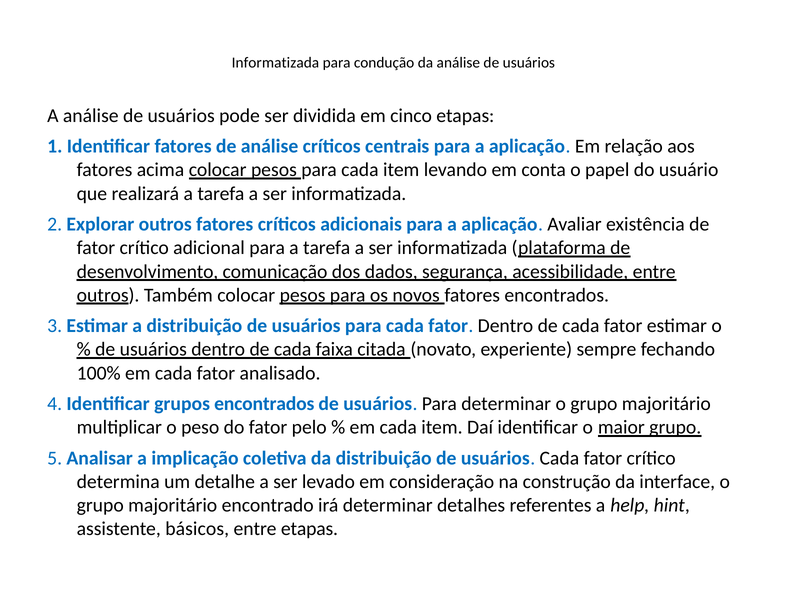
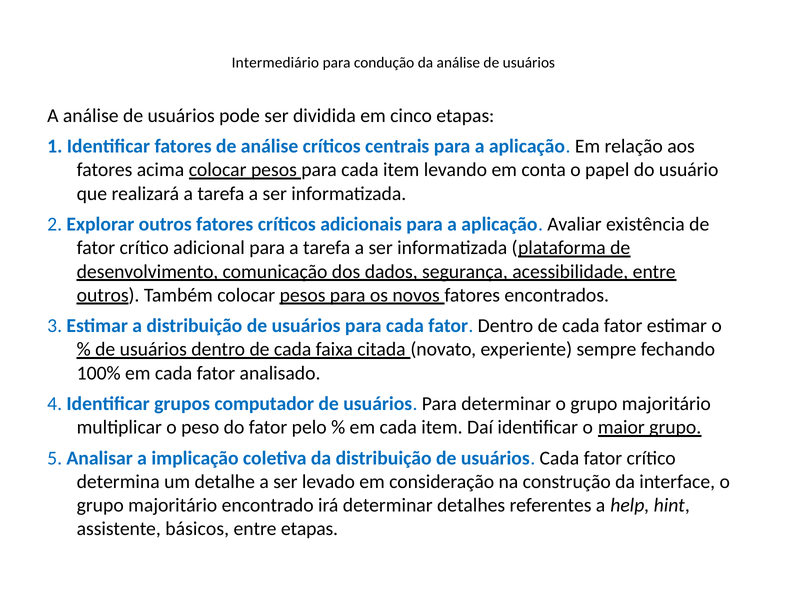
Informatizada at (275, 63): Informatizada -> Intermediário
grupos encontrados: encontrados -> computador
